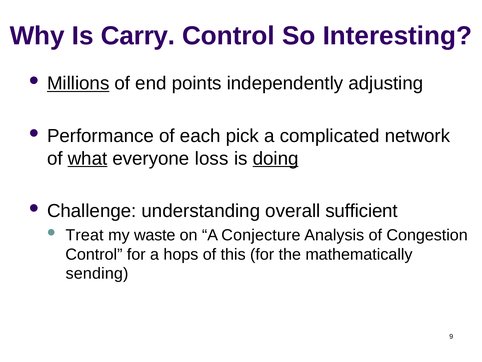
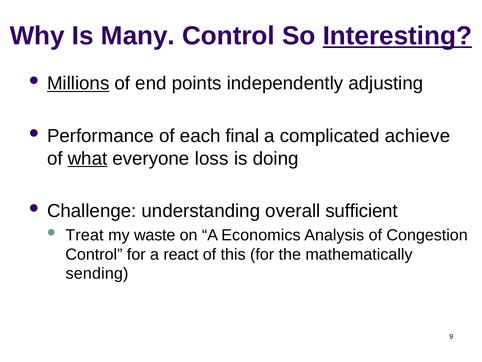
Carry: Carry -> Many
Interesting underline: none -> present
pick: pick -> final
network: network -> achieve
doing underline: present -> none
Conjecture: Conjecture -> Economics
hops: hops -> react
